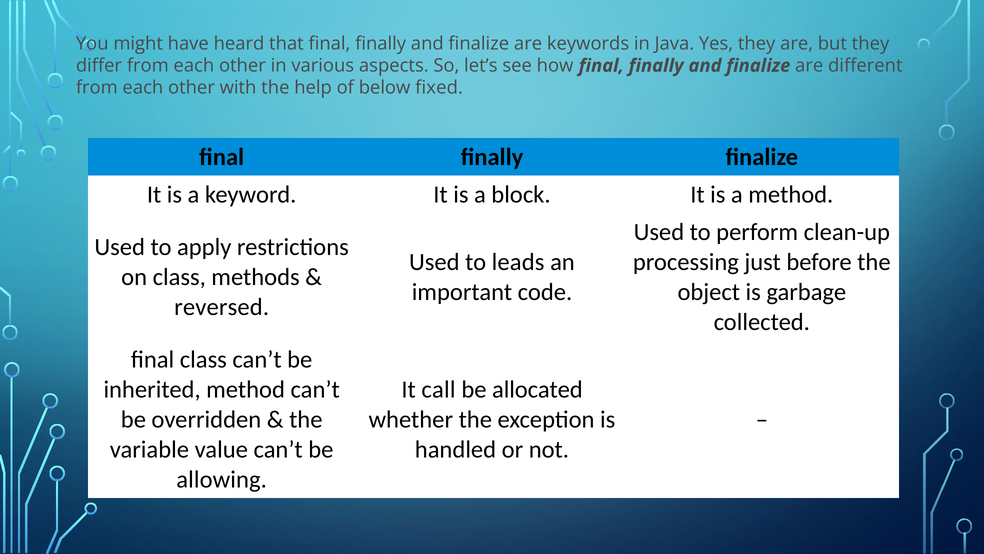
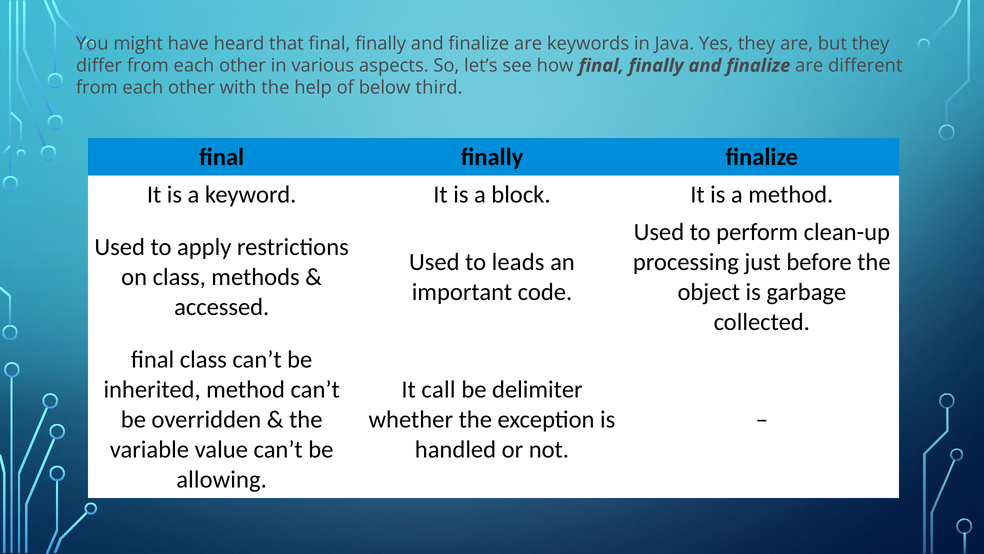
fixed: fixed -> third
reversed: reversed -> accessed
allocated: allocated -> delimiter
